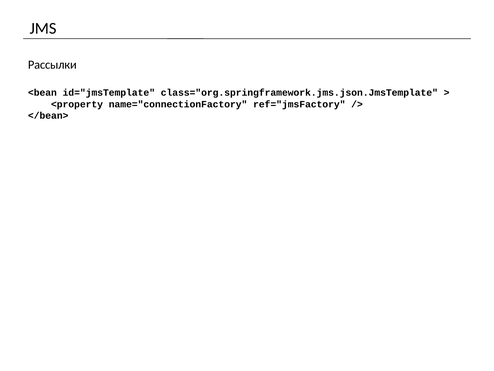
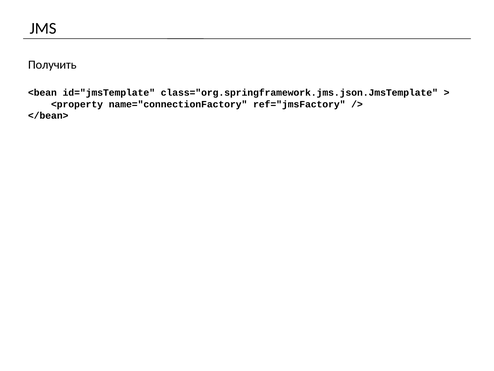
Рассылки: Рассылки -> Получить
